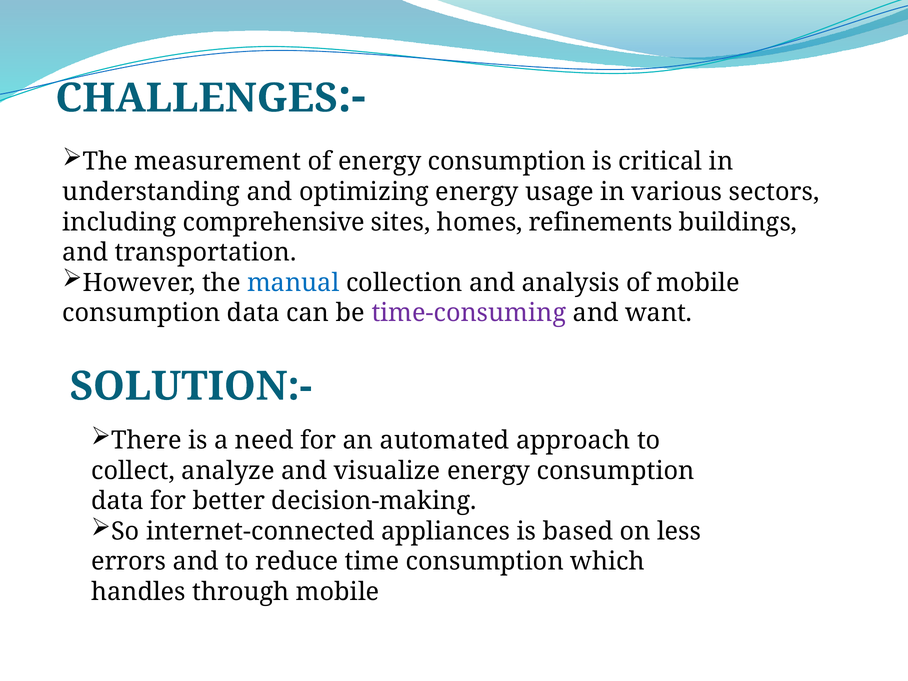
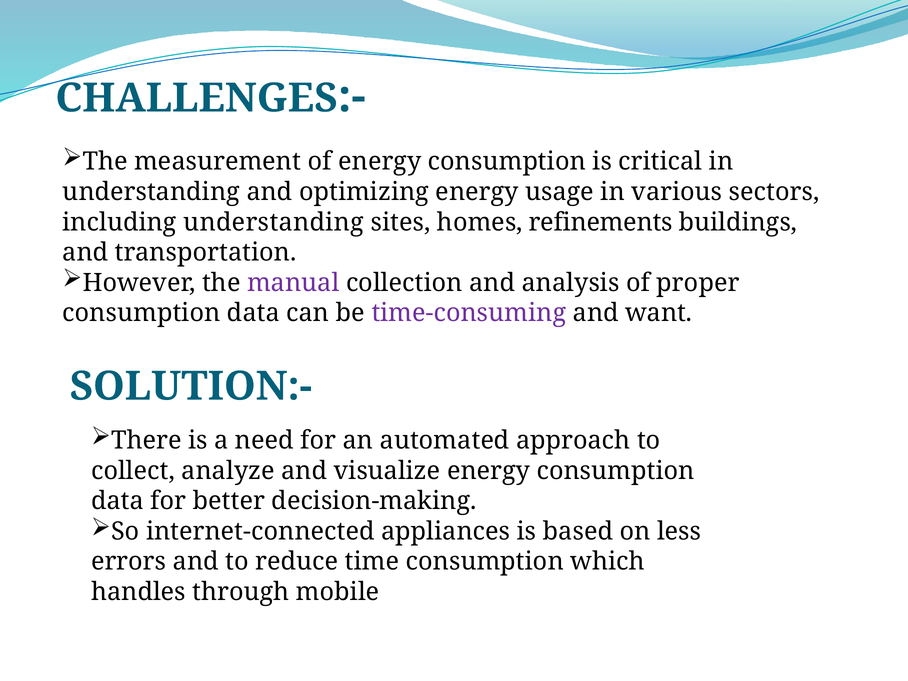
including comprehensive: comprehensive -> understanding
manual colour: blue -> purple
of mobile: mobile -> proper
